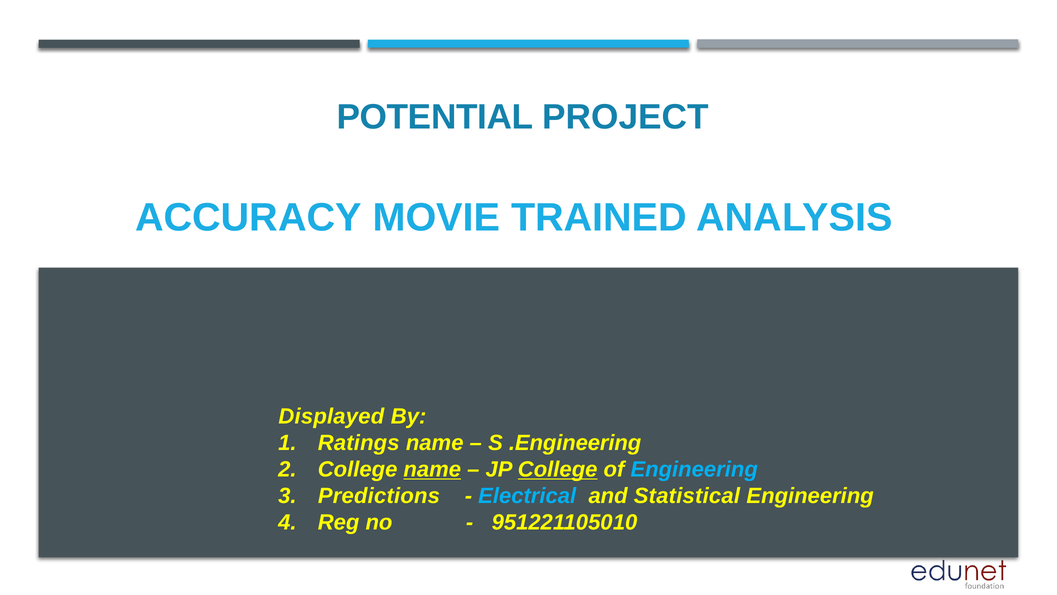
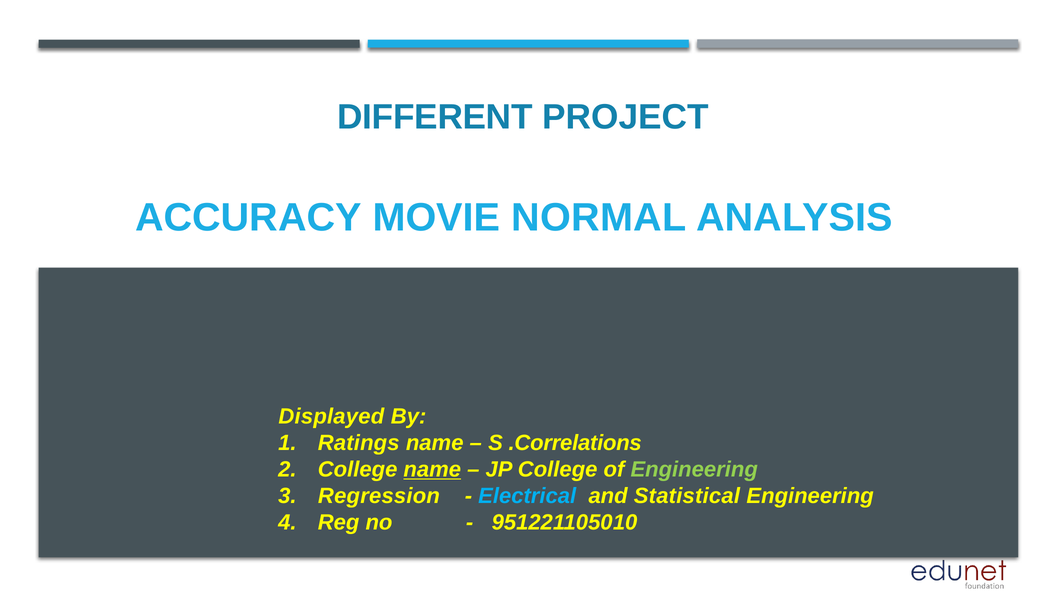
POTENTIAL: POTENTIAL -> DIFFERENT
TRAINED: TRAINED -> NORMAL
.Engineering: .Engineering -> .Correlations
College at (558, 469) underline: present -> none
Engineering at (694, 469) colour: light blue -> light green
Predictions: Predictions -> Regression
